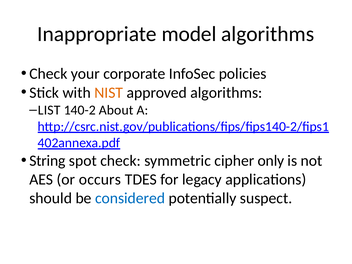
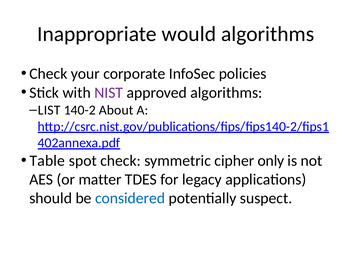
model: model -> would
NIST colour: orange -> purple
String: String -> Table
occurs: occurs -> matter
